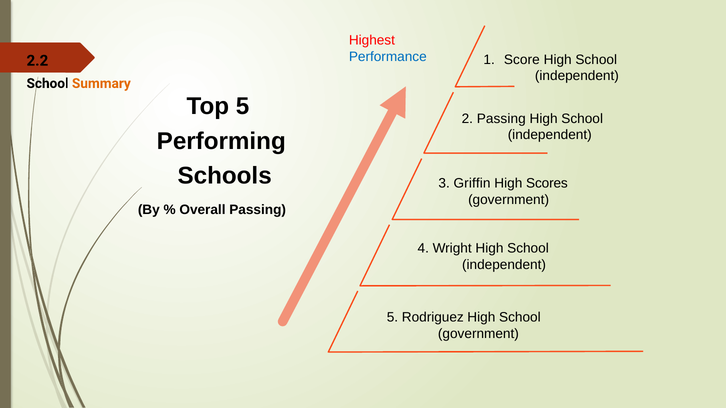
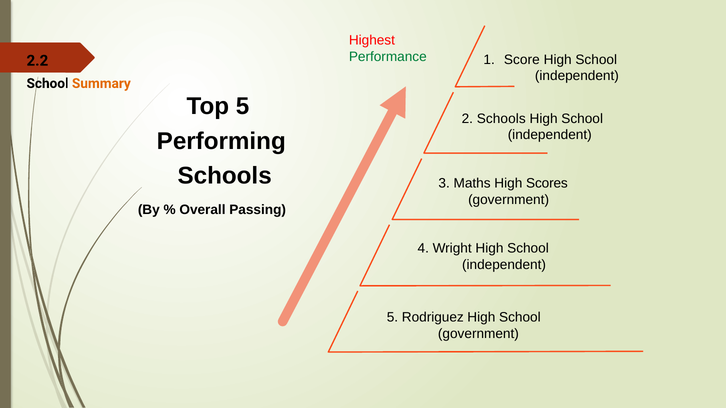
Performance colour: blue -> green
2 Passing: Passing -> Schools
Griffin: Griffin -> Maths
